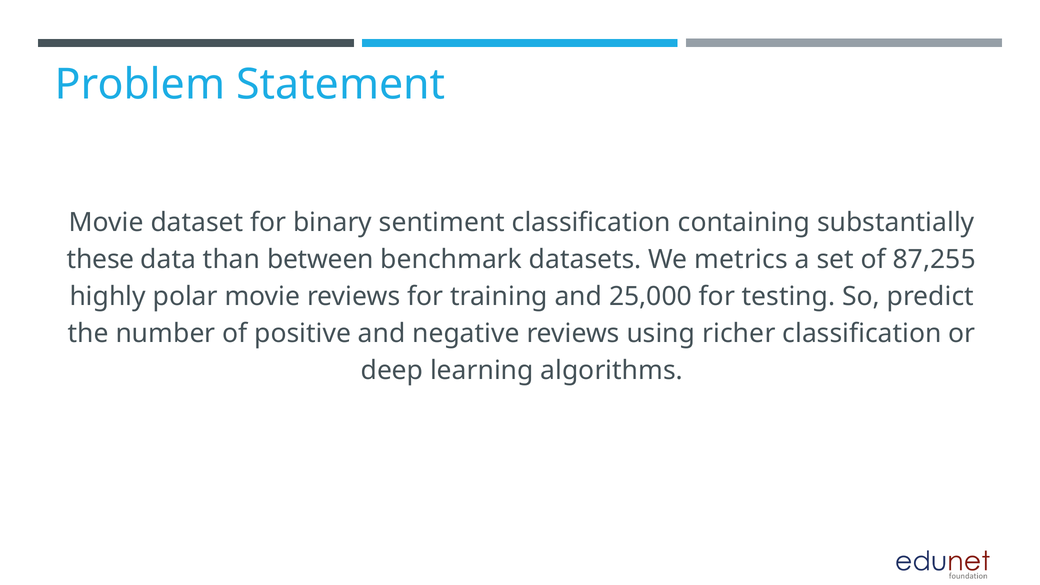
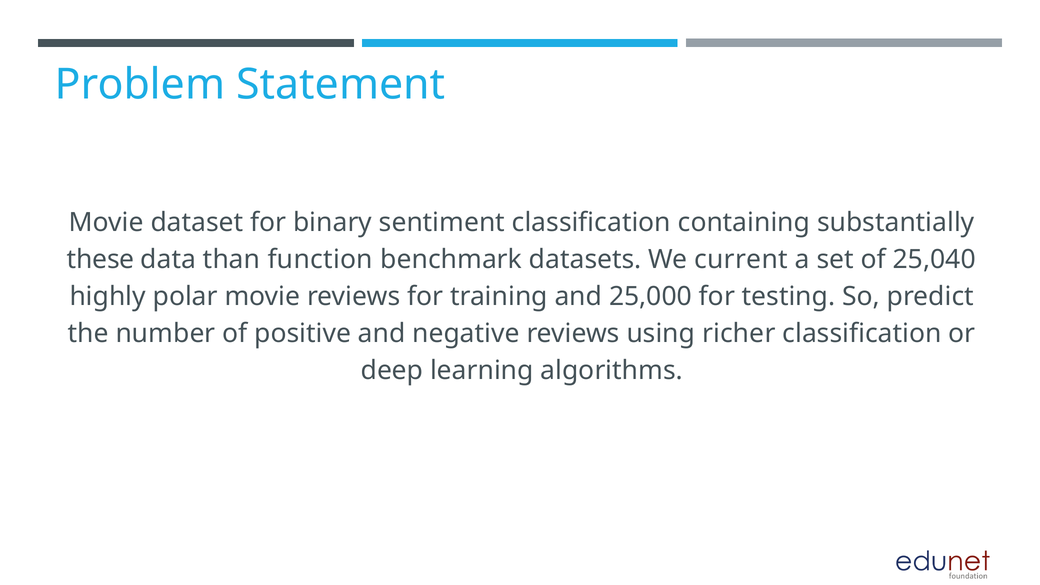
between: between -> function
metrics: metrics -> current
87,255: 87,255 -> 25,040
